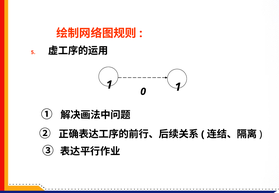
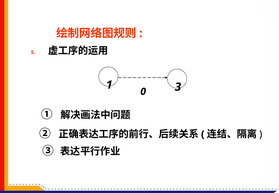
1 1: 1 -> 3
